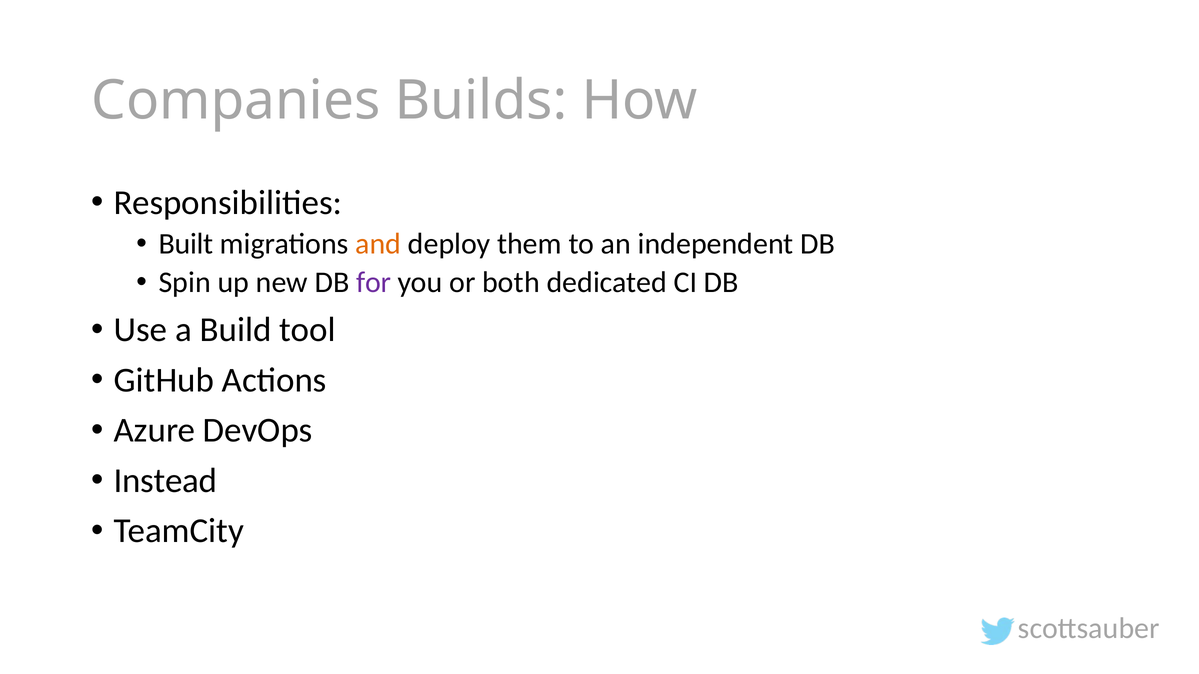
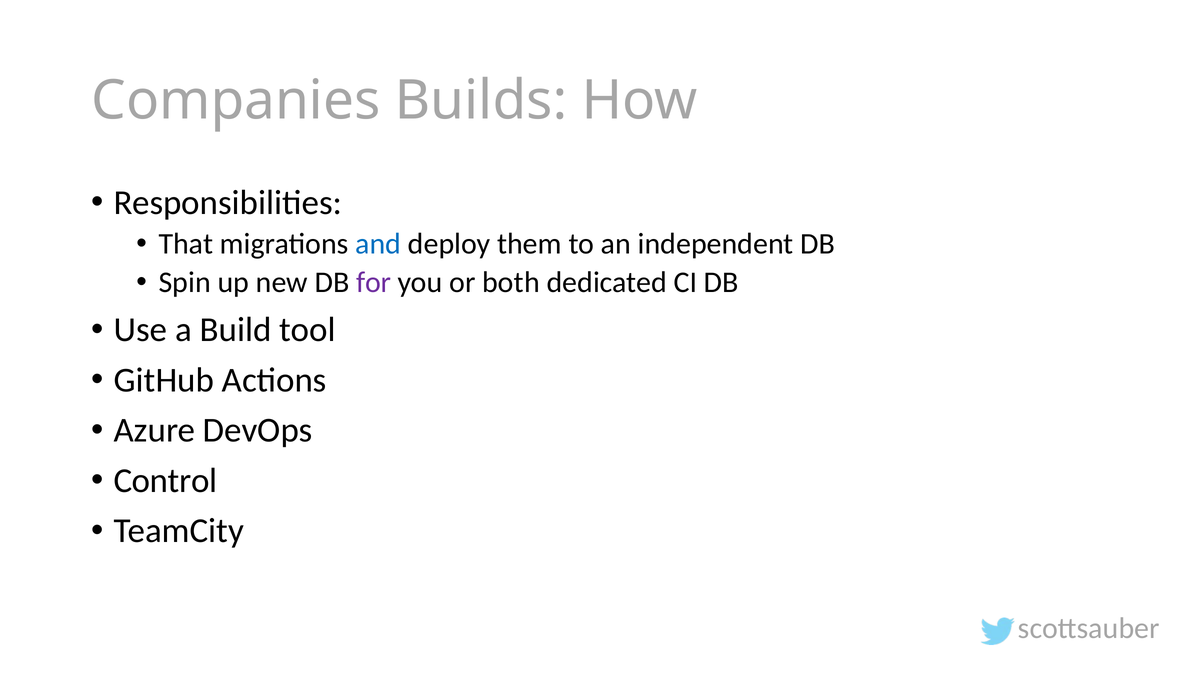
Built: Built -> That
and colour: orange -> blue
Instead: Instead -> Control
